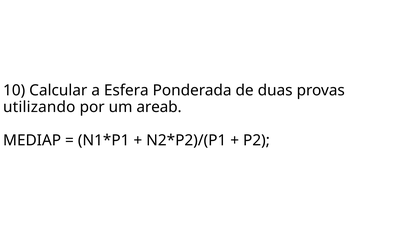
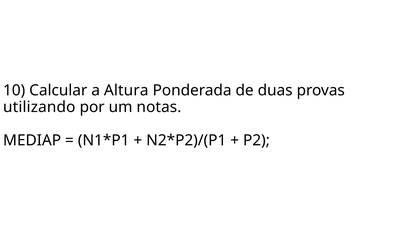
Esfera: Esfera -> Altura
areab: areab -> notas
